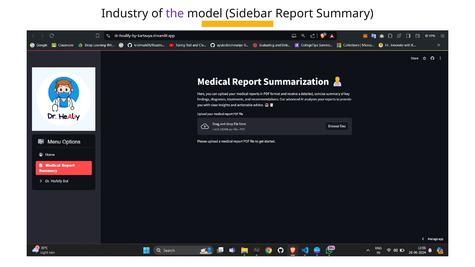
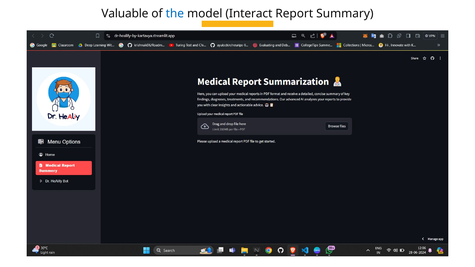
Industry: Industry -> Valuable
the colour: purple -> blue
Sidebar: Sidebar -> Interact
